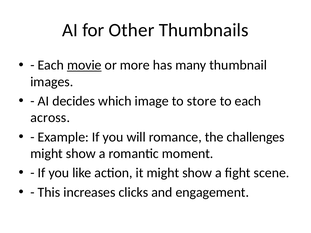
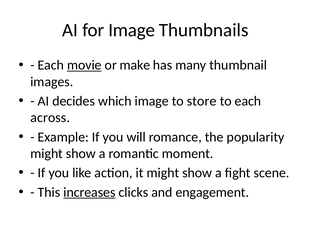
for Other: Other -> Image
more: more -> make
challenges: challenges -> popularity
increases underline: none -> present
